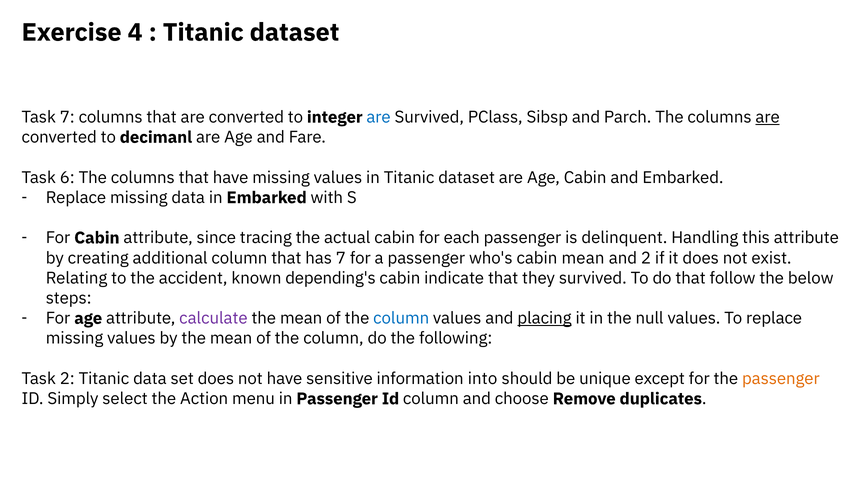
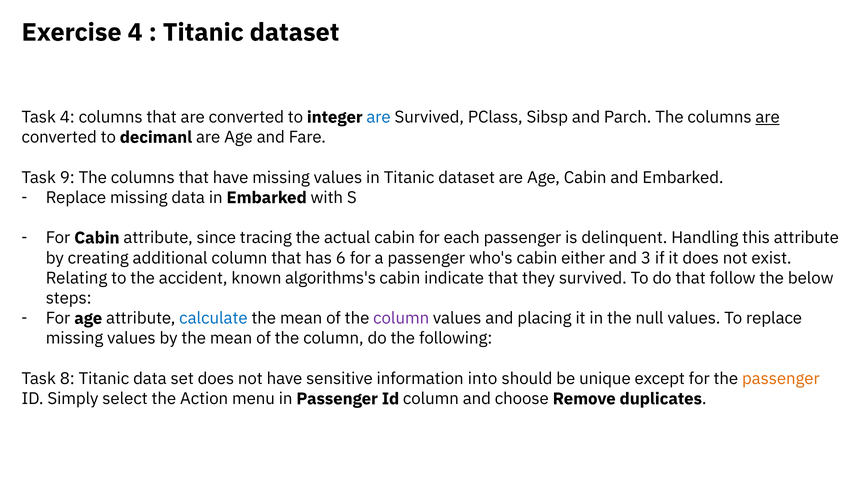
Task 7: 7 -> 4
6: 6 -> 9
has 7: 7 -> 6
cabin mean: mean -> either
and 2: 2 -> 3
depending's: depending's -> algorithms's
calculate colour: purple -> blue
column at (401, 319) colour: blue -> purple
placing underline: present -> none
Task 2: 2 -> 8
